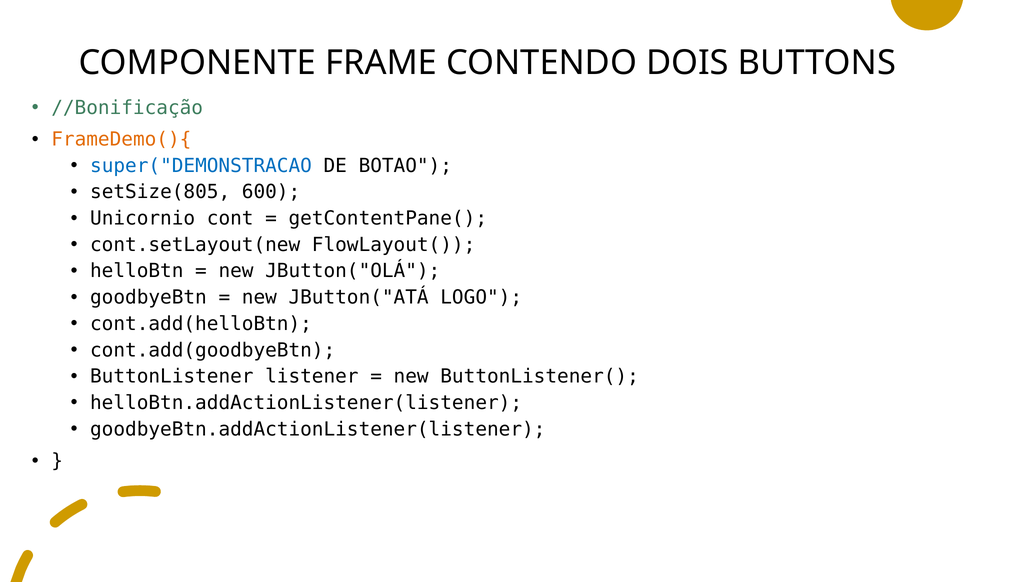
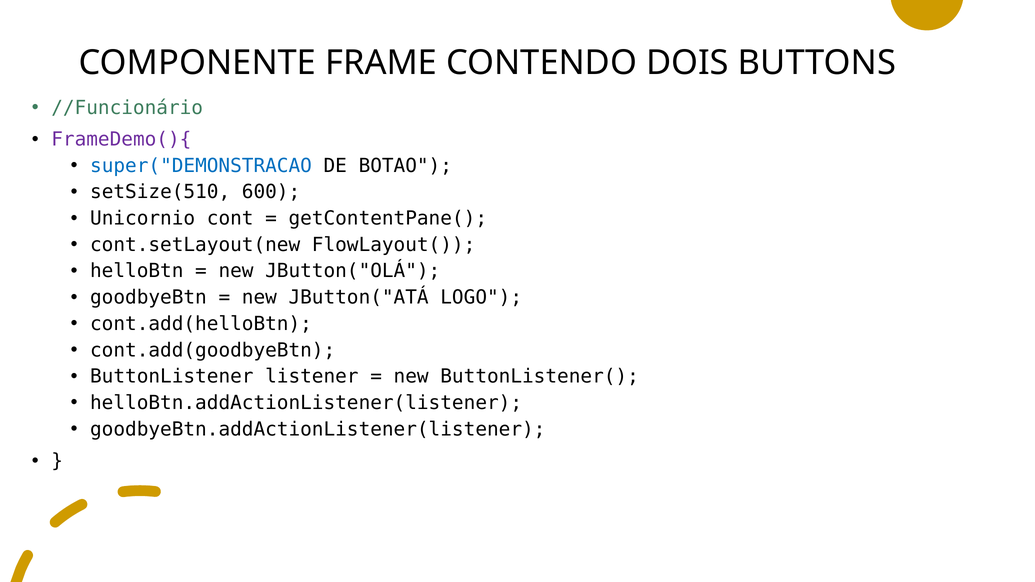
//Bonificação: //Bonificação -> //Funcionário
FrameDemo(){ colour: orange -> purple
setSize(805: setSize(805 -> setSize(510
